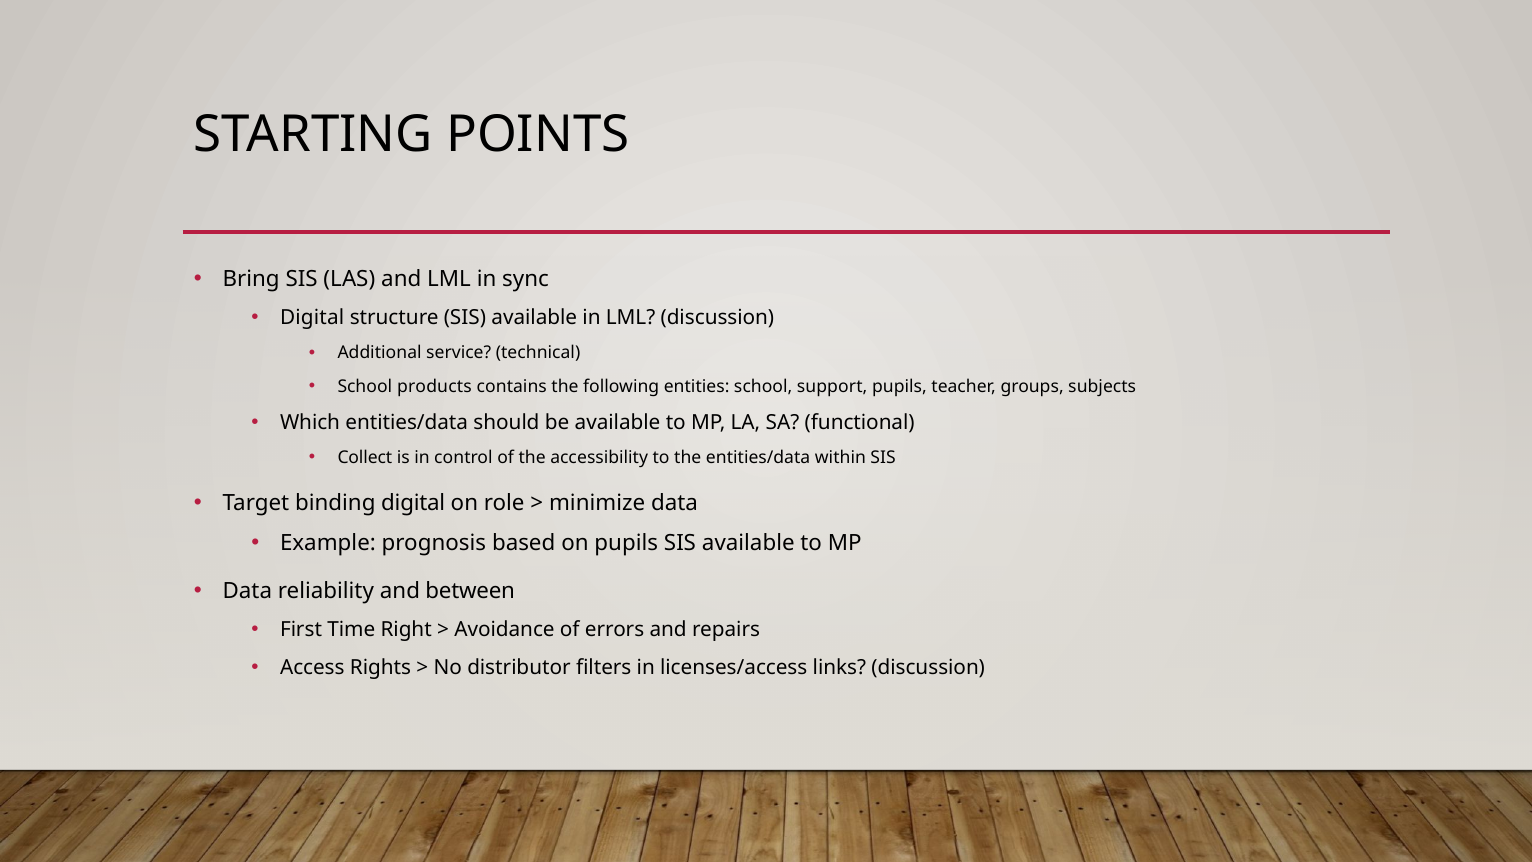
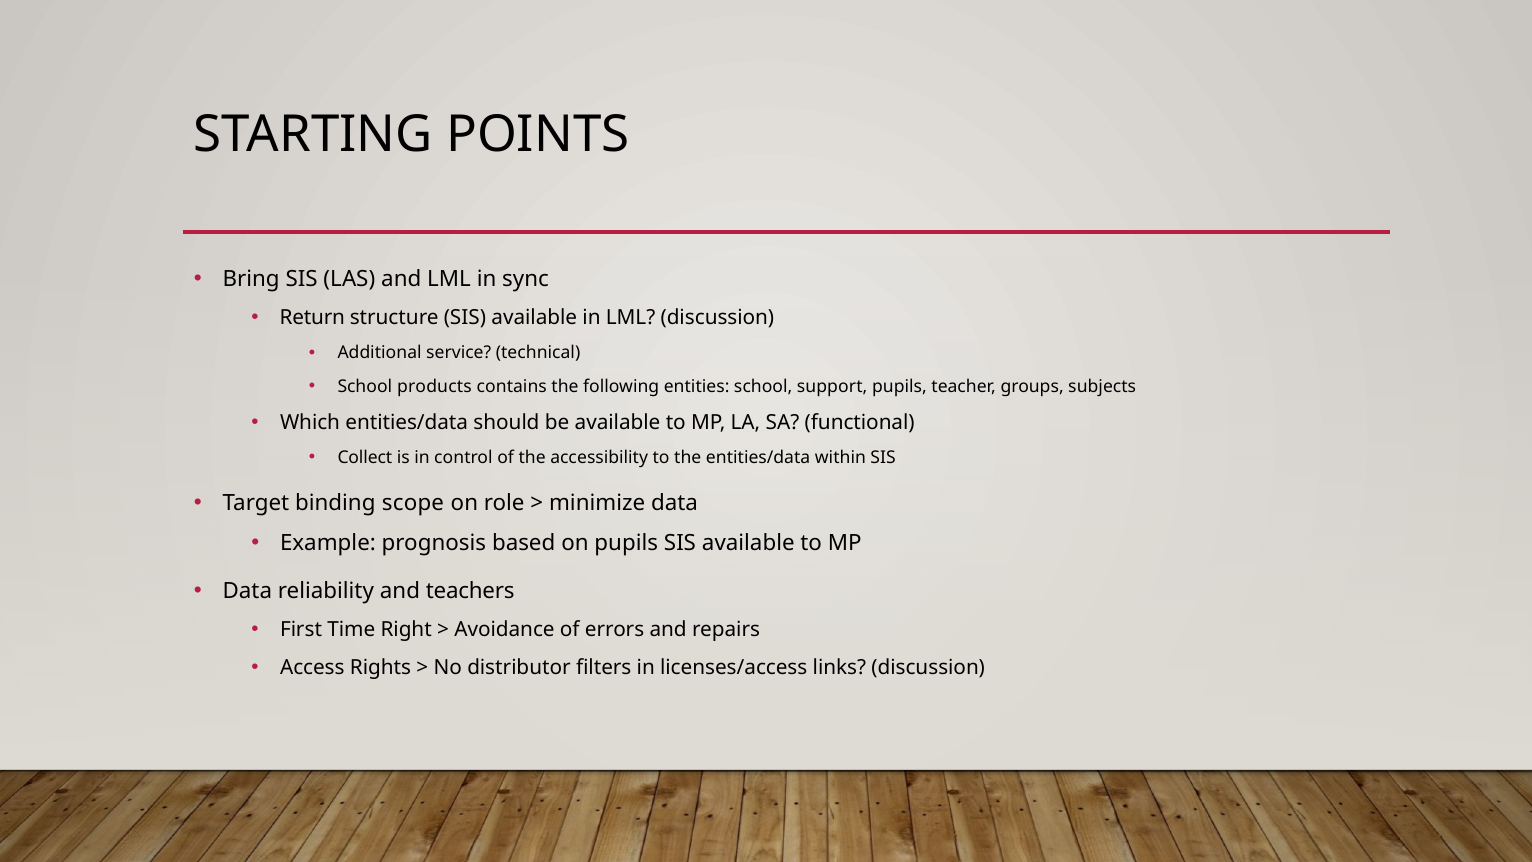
Digital at (312, 318): Digital -> Return
binding digital: digital -> scope
between: between -> teachers
